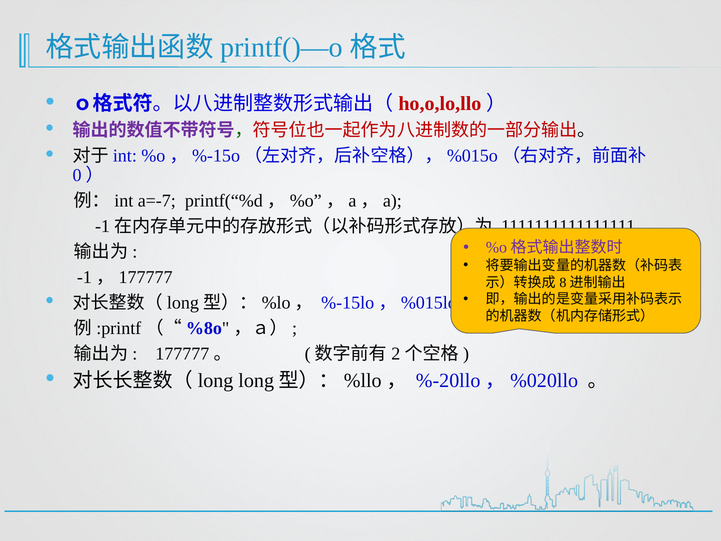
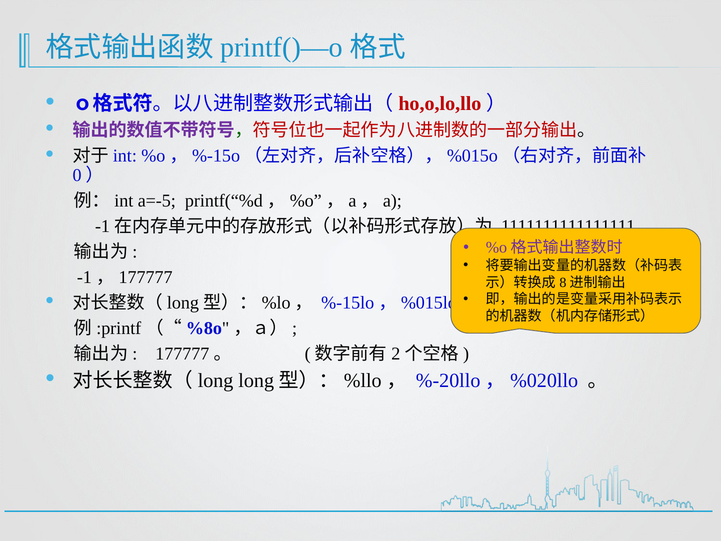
a=-7: a=-7 -> a=-5
